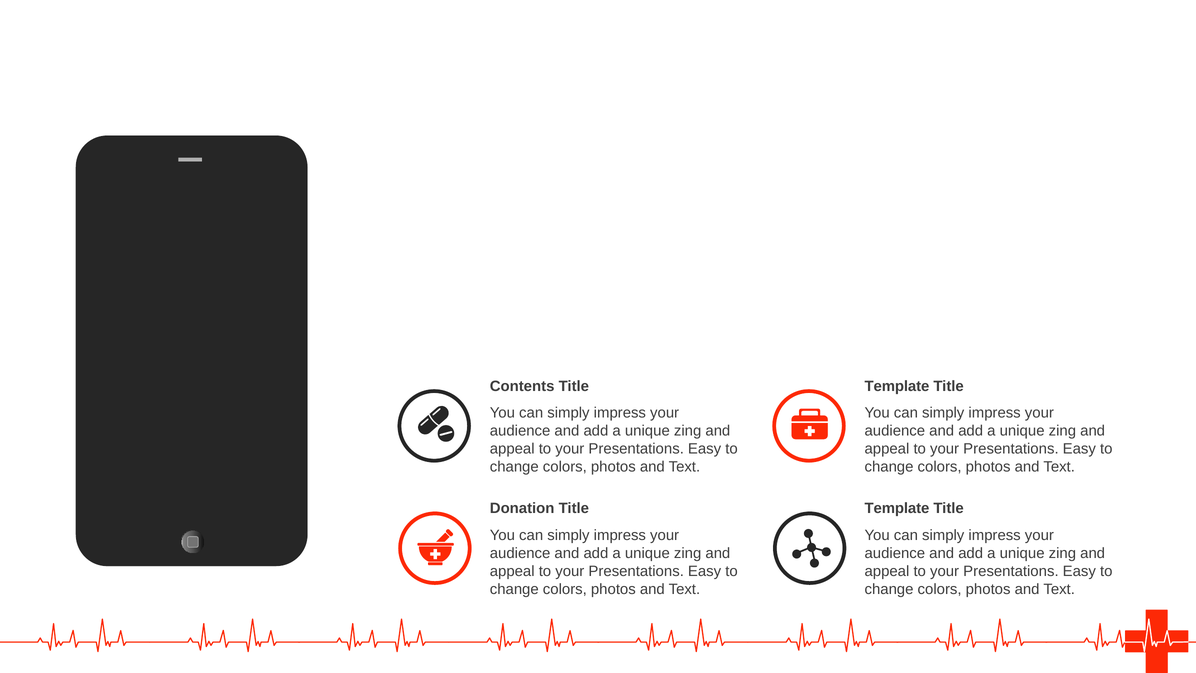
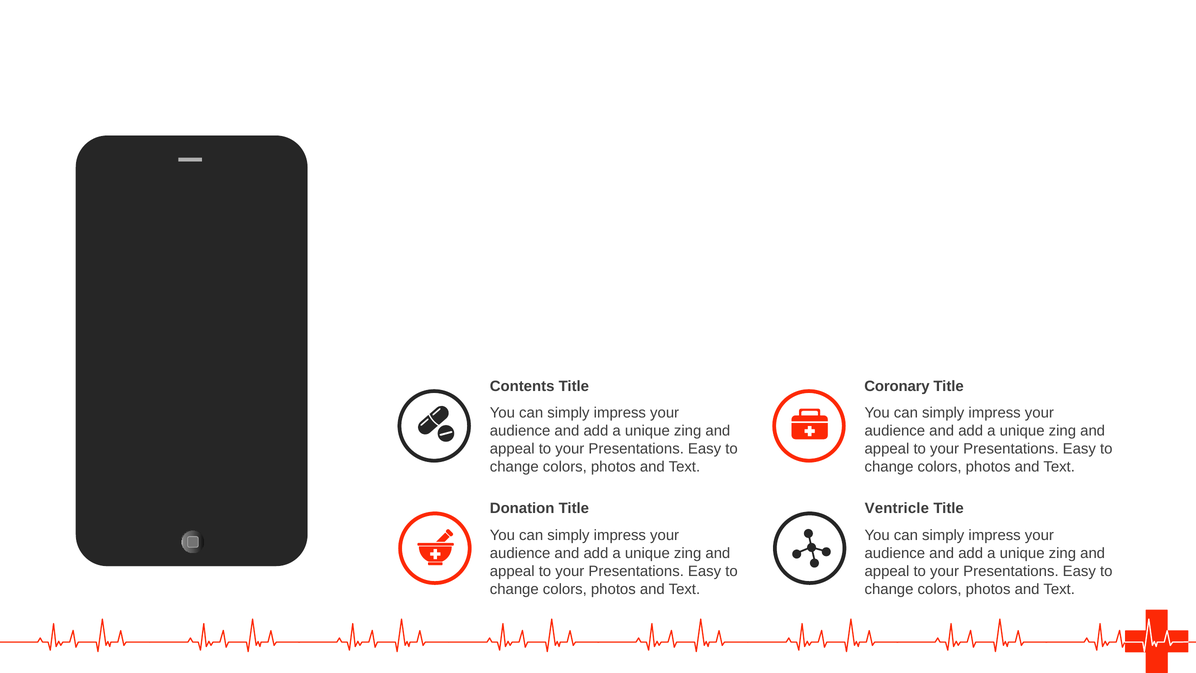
Template at (897, 386): Template -> Coronary
Template at (897, 508): Template -> Ventricle
